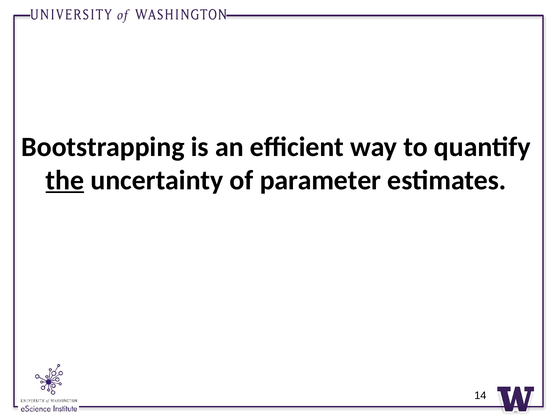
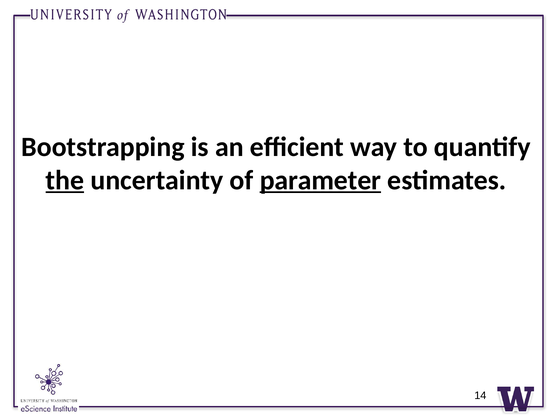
parameter underline: none -> present
